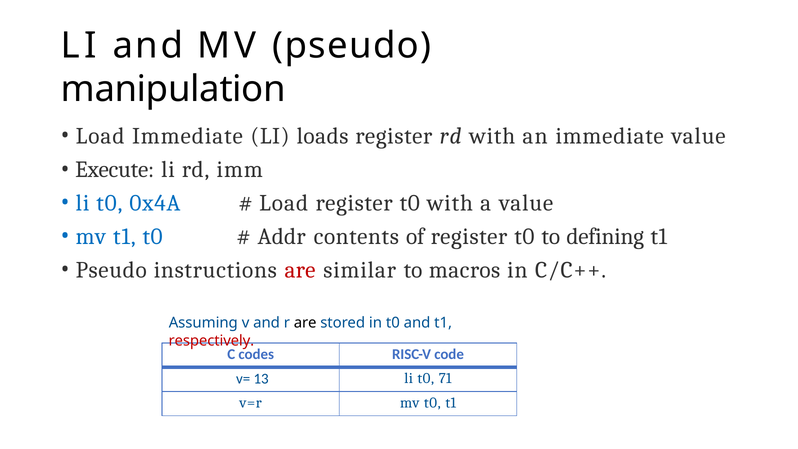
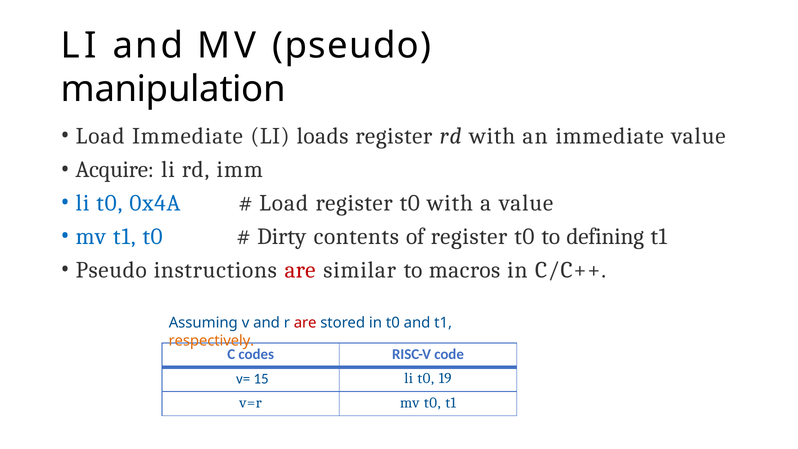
Execute: Execute -> Acquire
Addr: Addr -> Dirty
are at (305, 323) colour: black -> red
respectively colour: red -> orange
13: 13 -> 15
71: 71 -> 19
